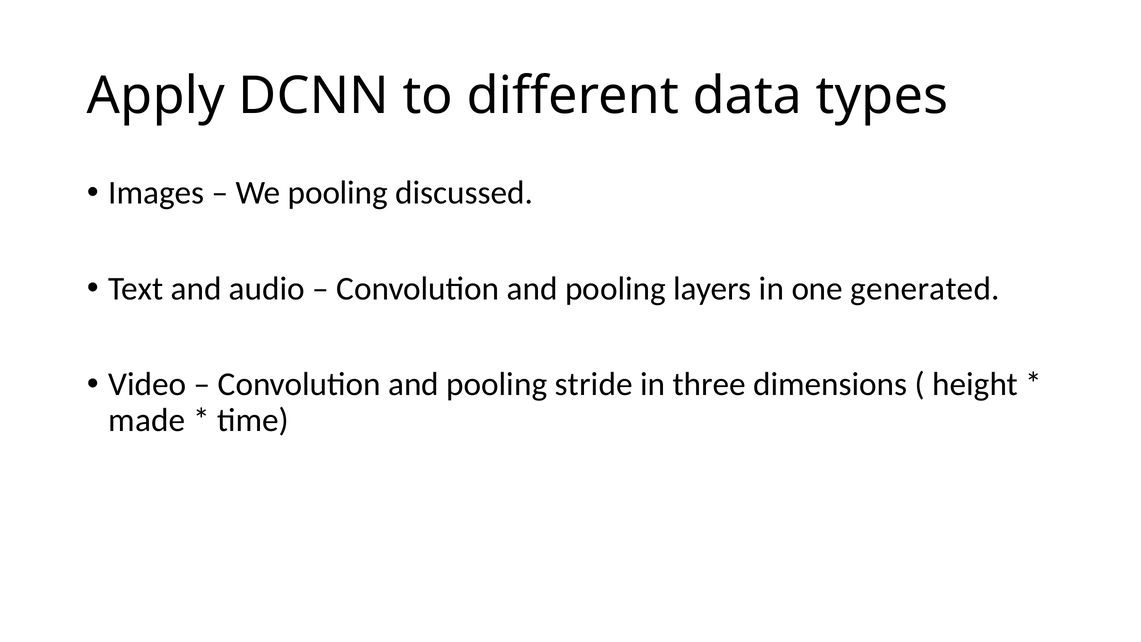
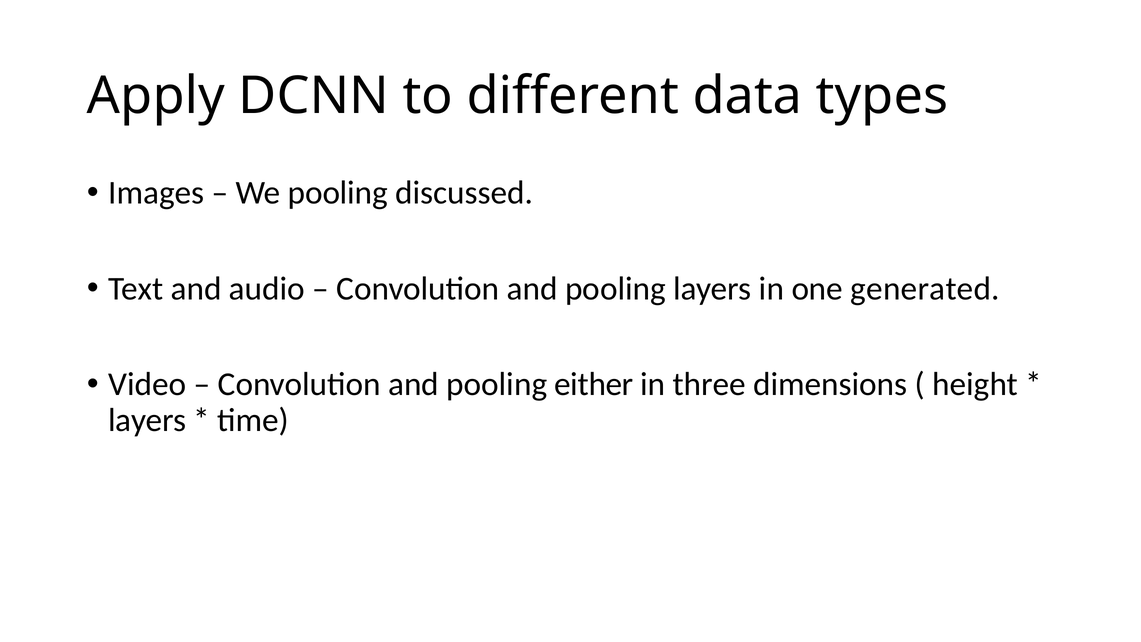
stride: stride -> either
made at (147, 420): made -> layers
